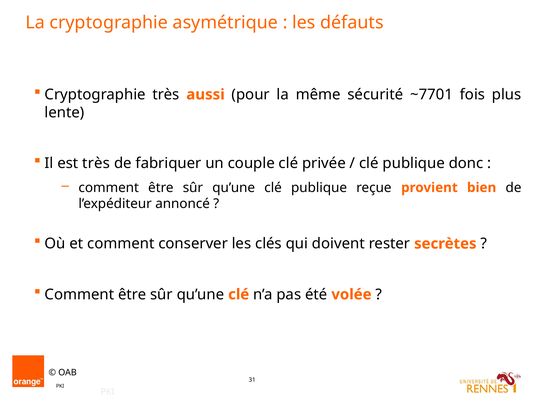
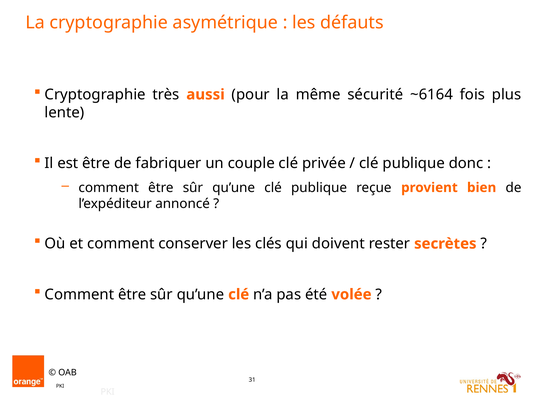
~7701: ~7701 -> ~6164
est très: très -> être
